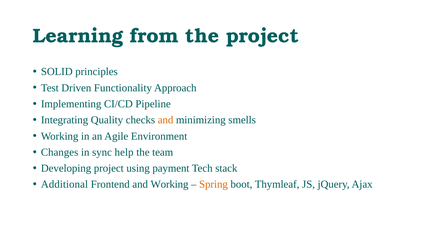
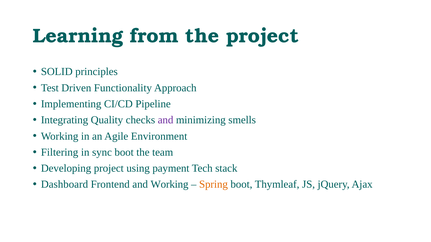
and at (166, 120) colour: orange -> purple
Changes: Changes -> Filtering
sync help: help -> boot
Additional: Additional -> Dashboard
